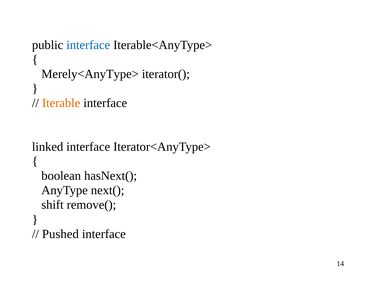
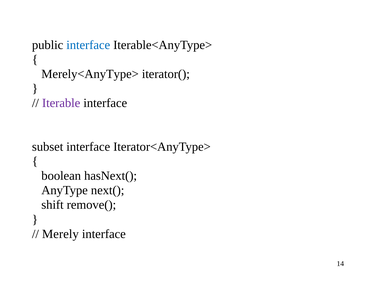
Iterable colour: orange -> purple
linked: linked -> subset
Pushed: Pushed -> Merely
